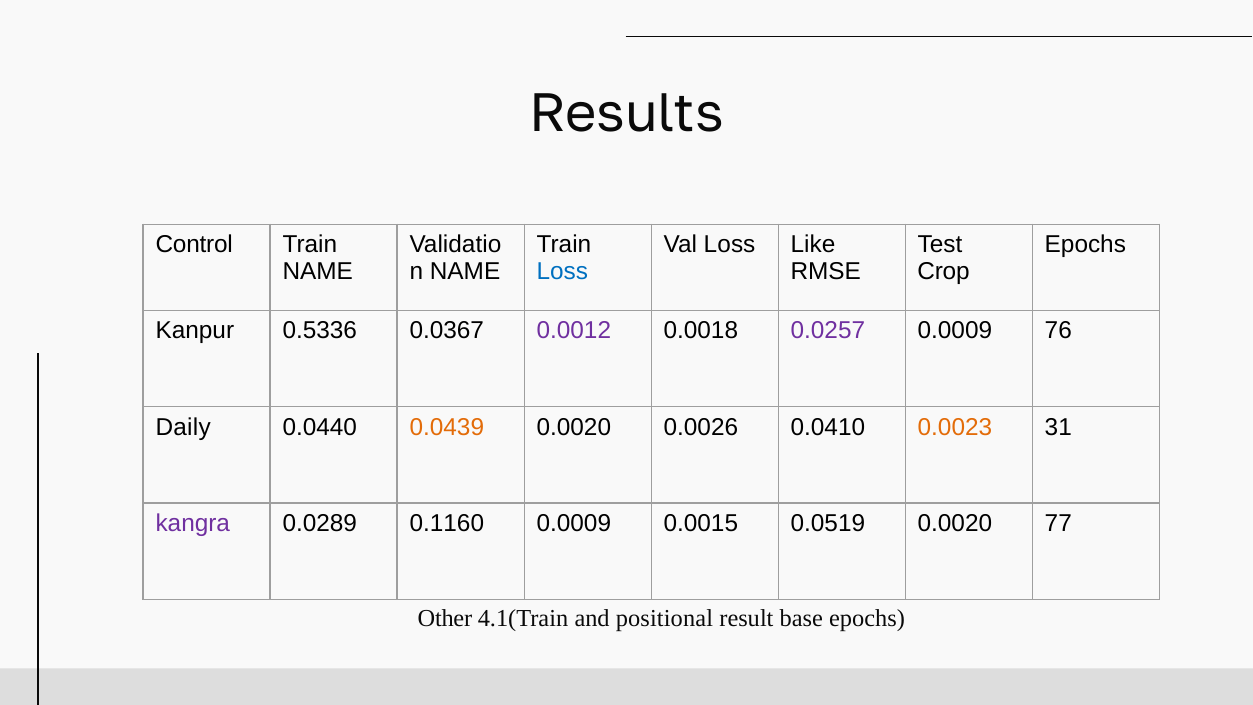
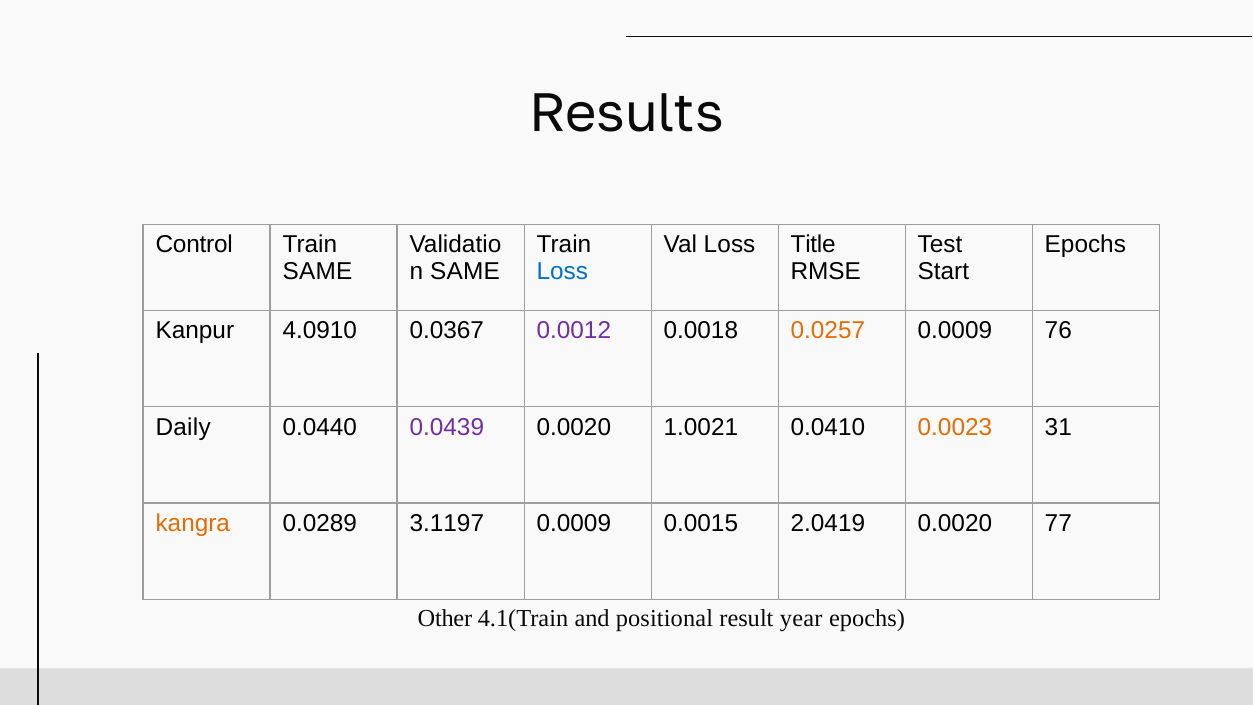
Like: Like -> Title
NAME at (318, 272): NAME -> SAME
NAME at (465, 272): NAME -> SAME
Crop: Crop -> Start
0.5336: 0.5336 -> 4.0910
0.0257 colour: purple -> orange
0.0439 colour: orange -> purple
0.0026: 0.0026 -> 1.0021
kangra colour: purple -> orange
0.1160: 0.1160 -> 3.1197
0.0519: 0.0519 -> 2.0419
base: base -> year
